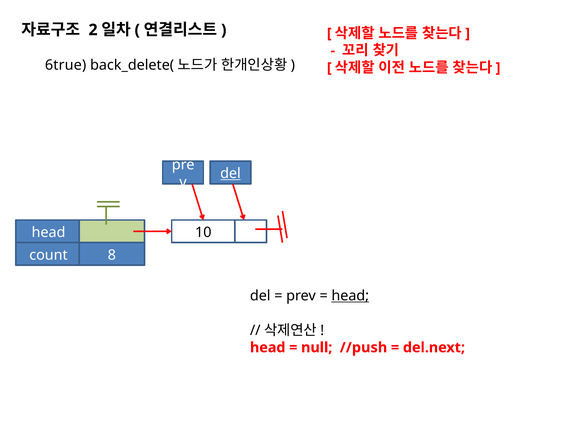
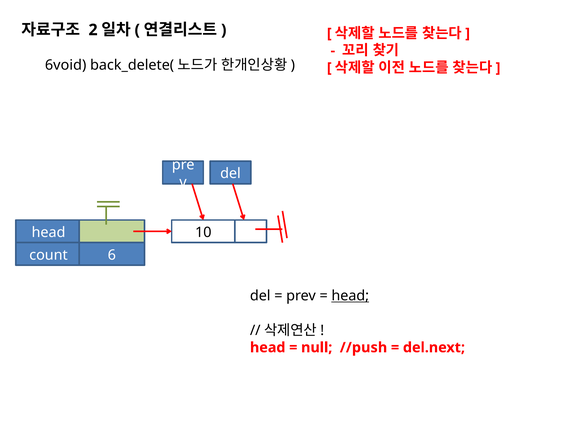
6true: 6true -> 6void
del at (230, 173) underline: present -> none
8: 8 -> 6
